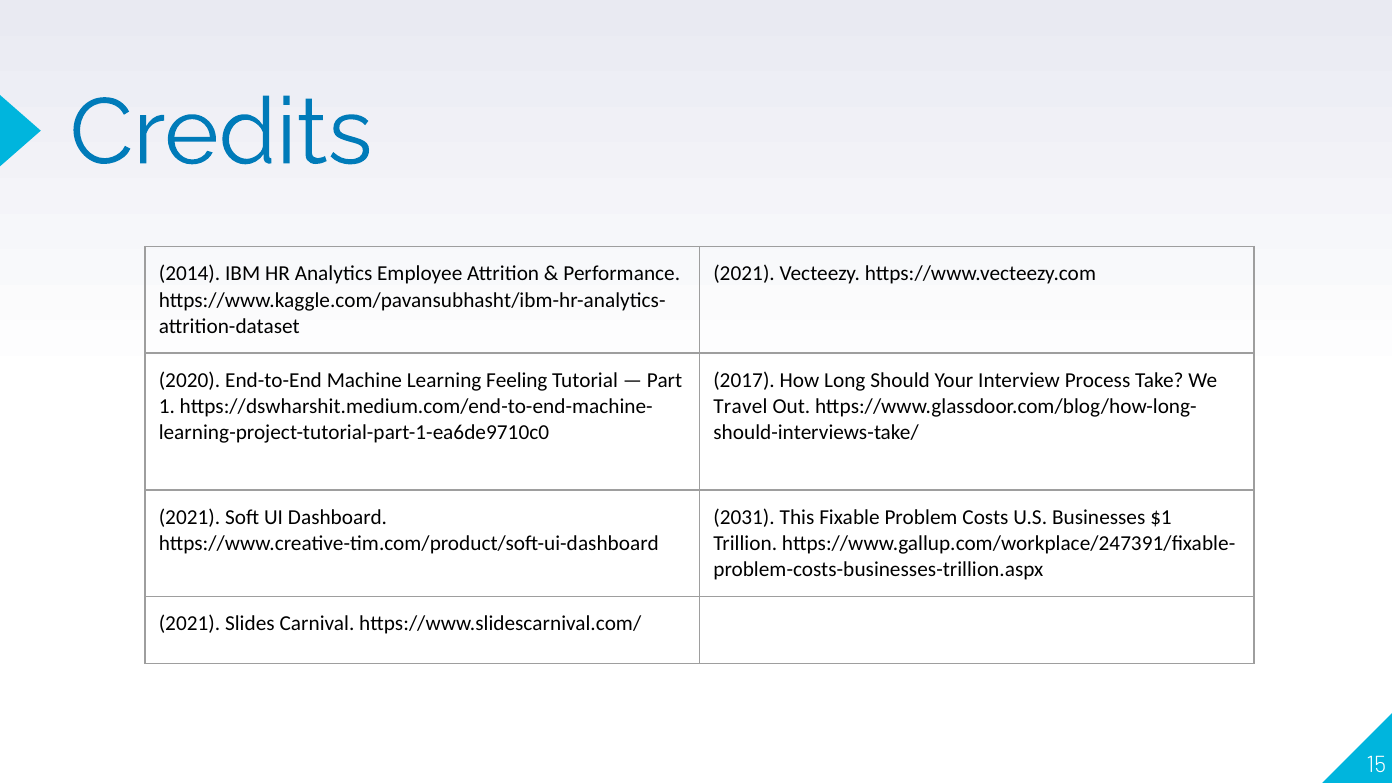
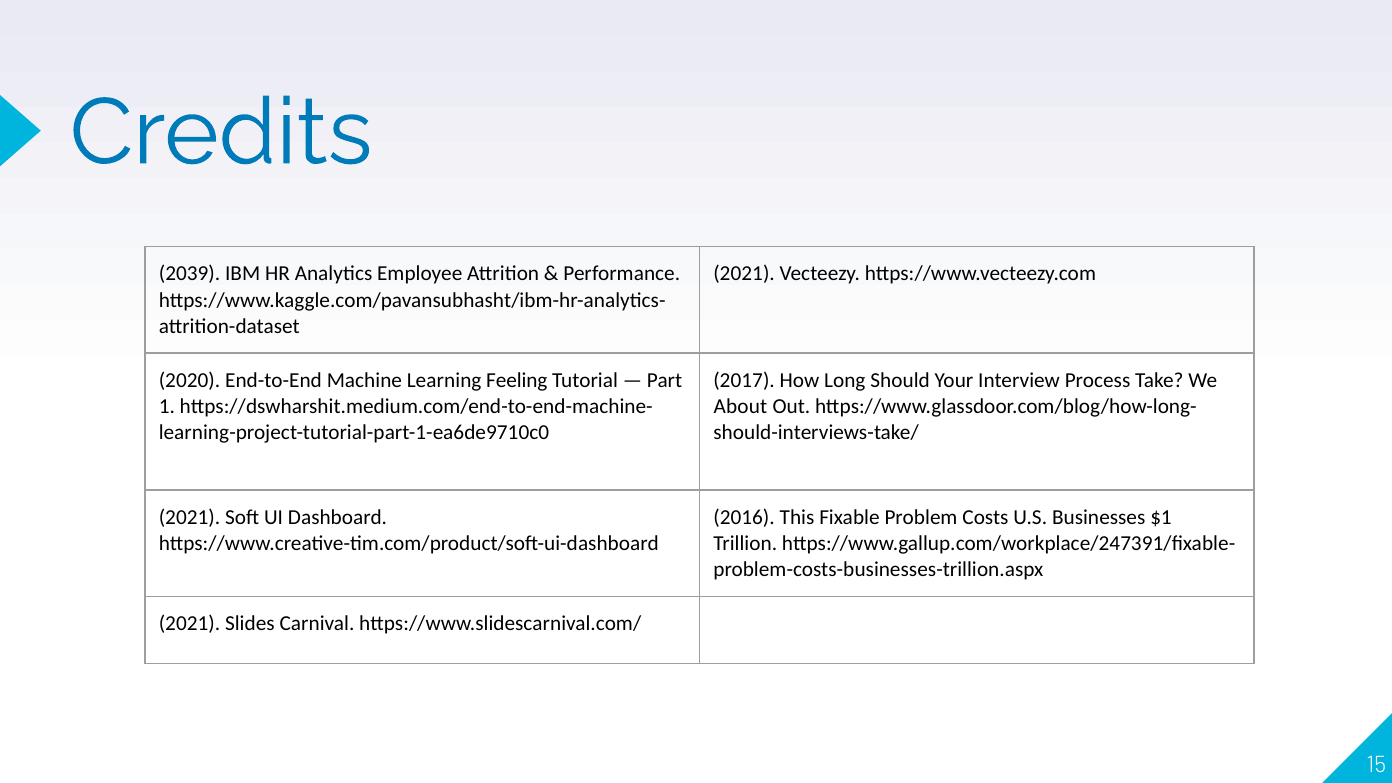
2014: 2014 -> 2039
Travel: Travel -> About
2031: 2031 -> 2016
